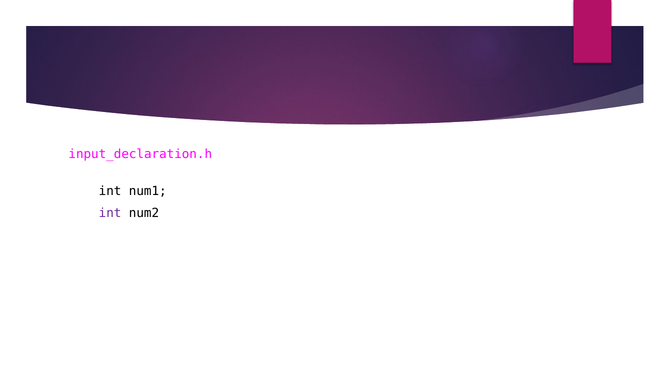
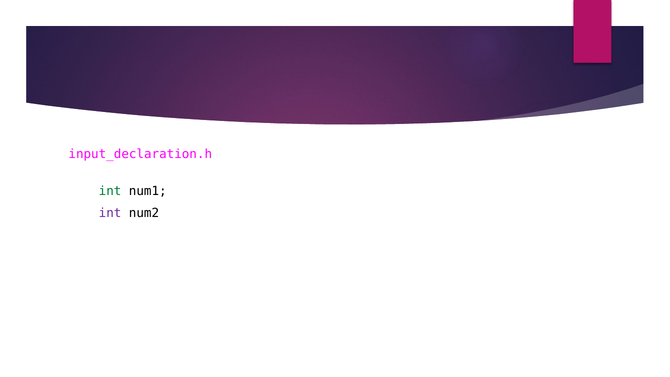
int at (110, 191) colour: black -> green
